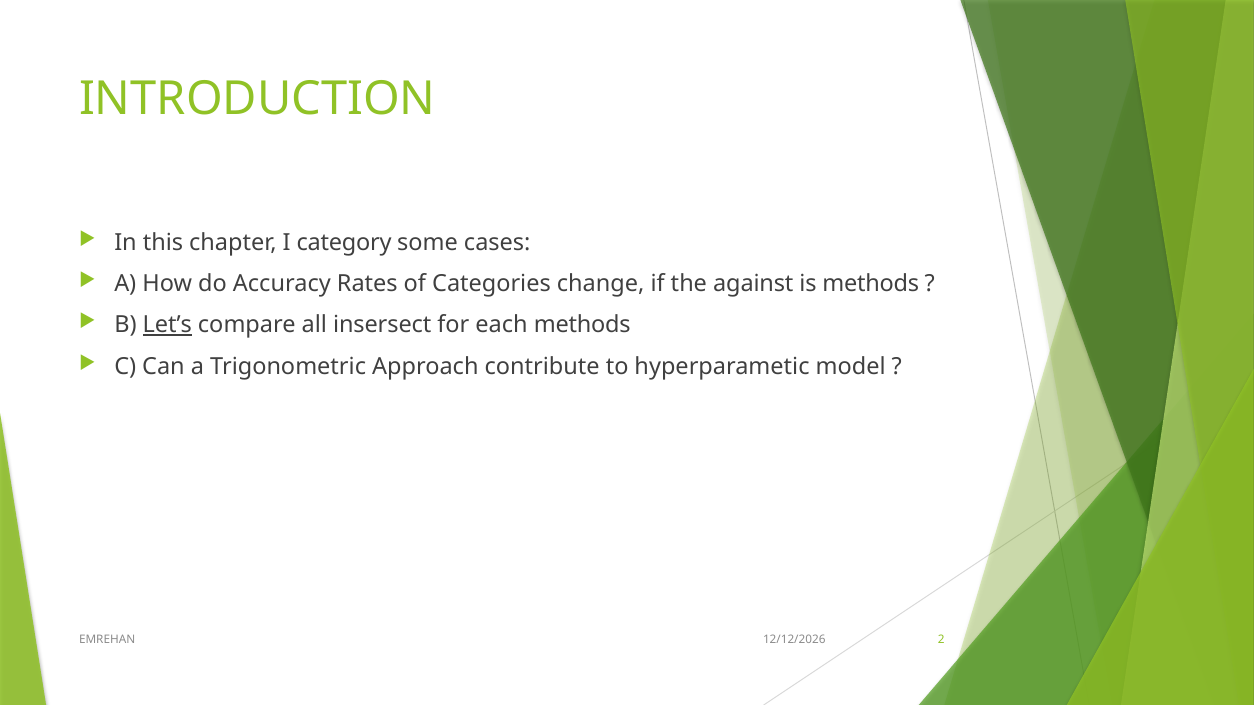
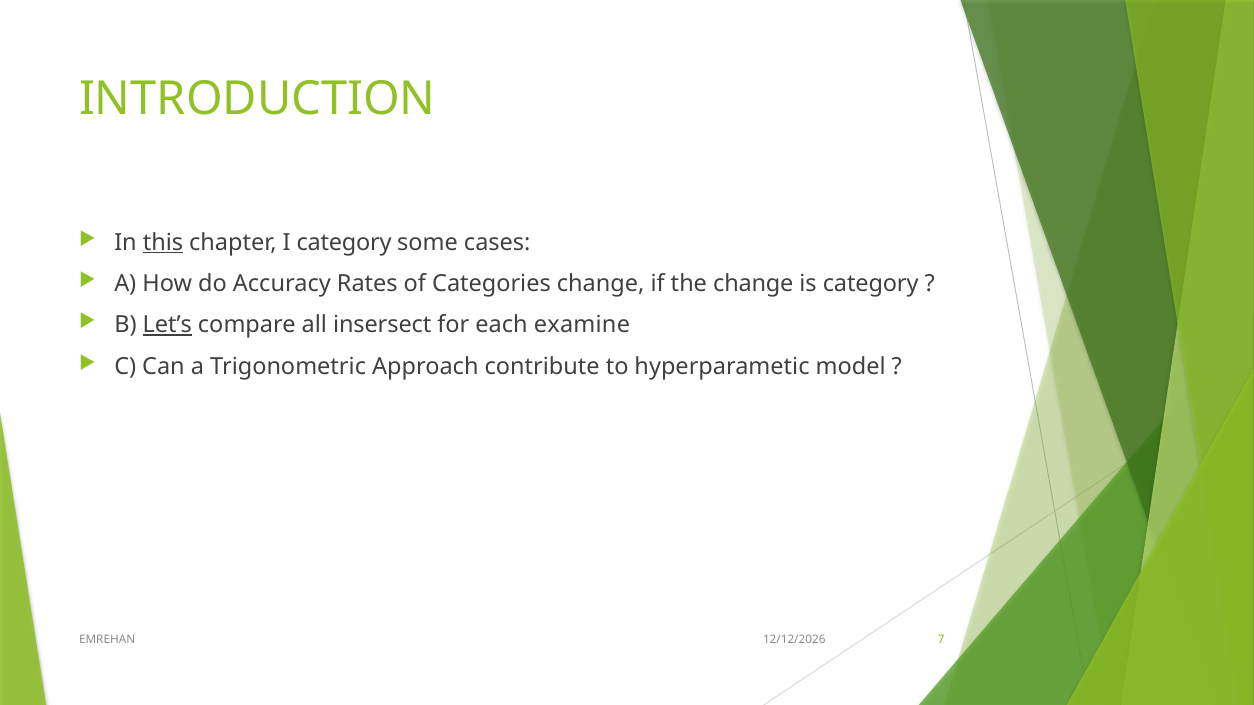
this underline: none -> present
the against: against -> change
is methods: methods -> category
each methods: methods -> examine
2: 2 -> 7
